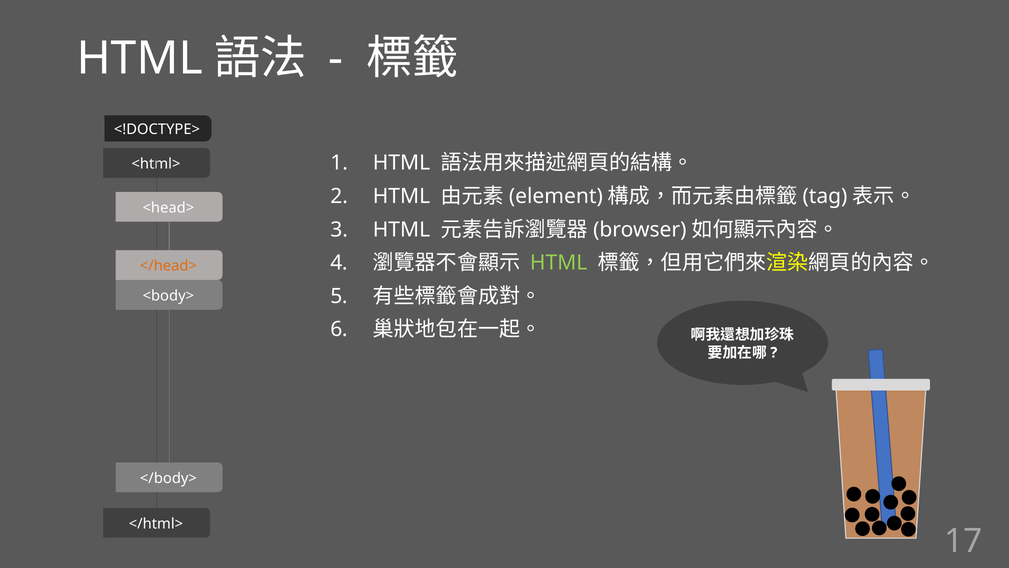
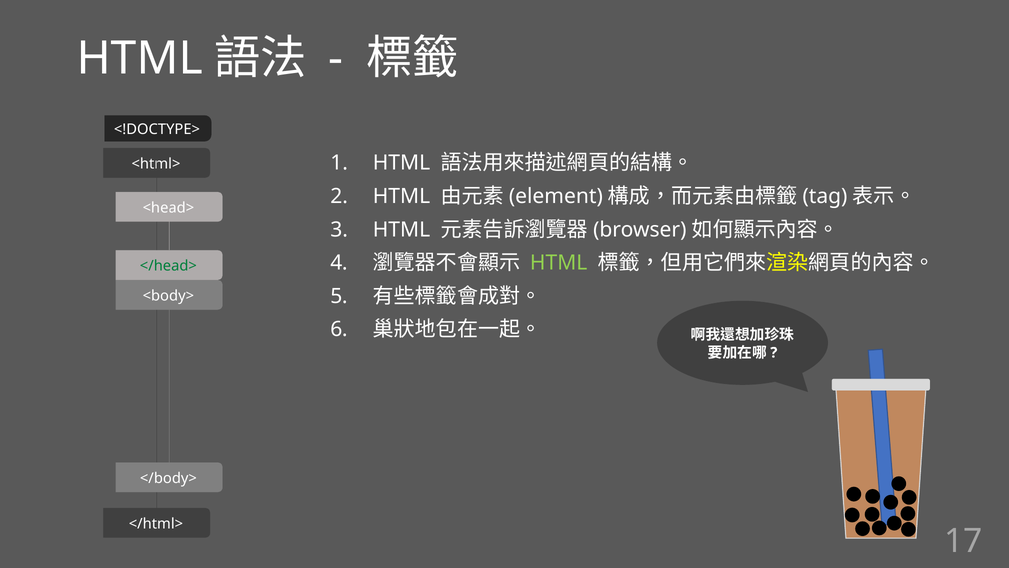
</head> colour: orange -> green
